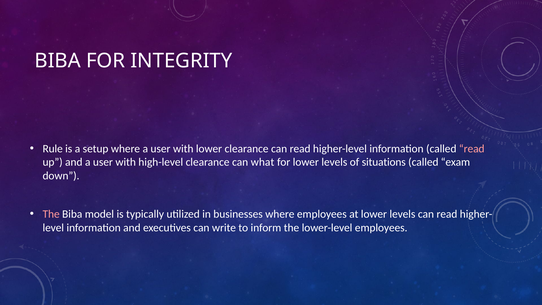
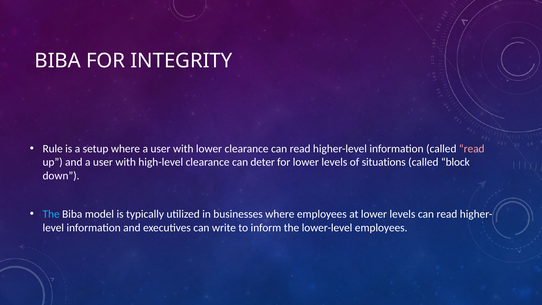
what: what -> deter
exam: exam -> block
The at (51, 214) colour: pink -> light blue
